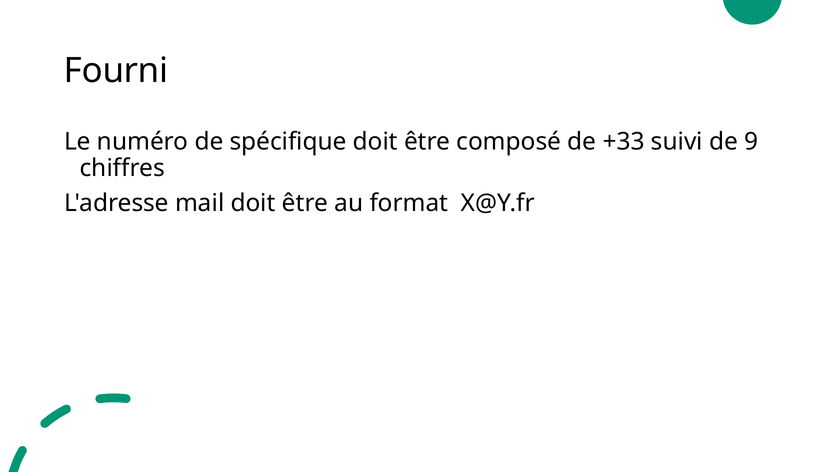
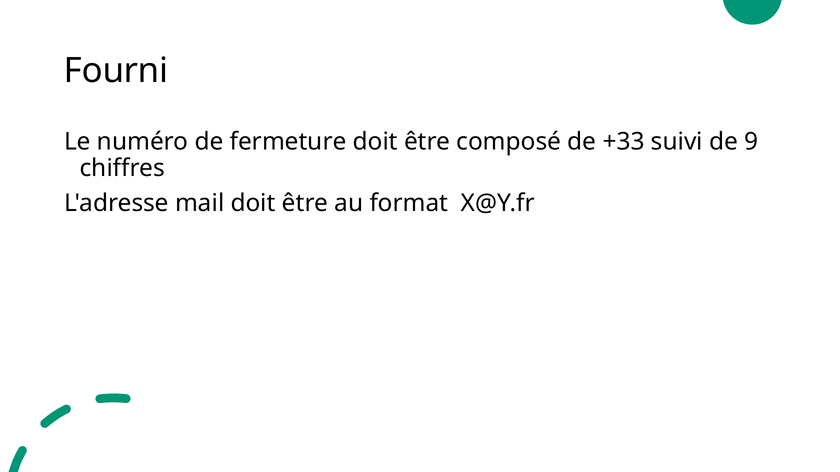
spécifique: spécifique -> fermeture
